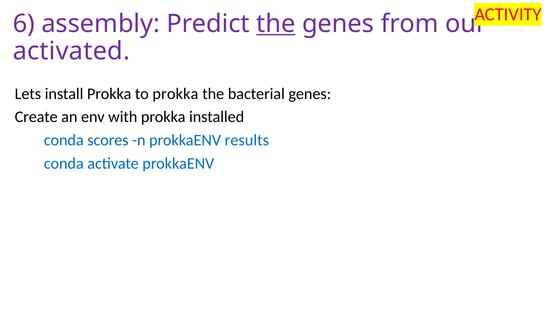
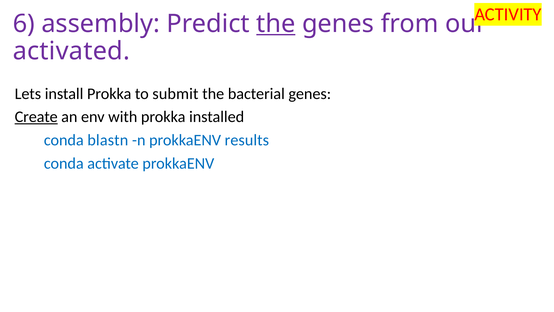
to prokka: prokka -> submit
Create underline: none -> present
scores: scores -> blastn
